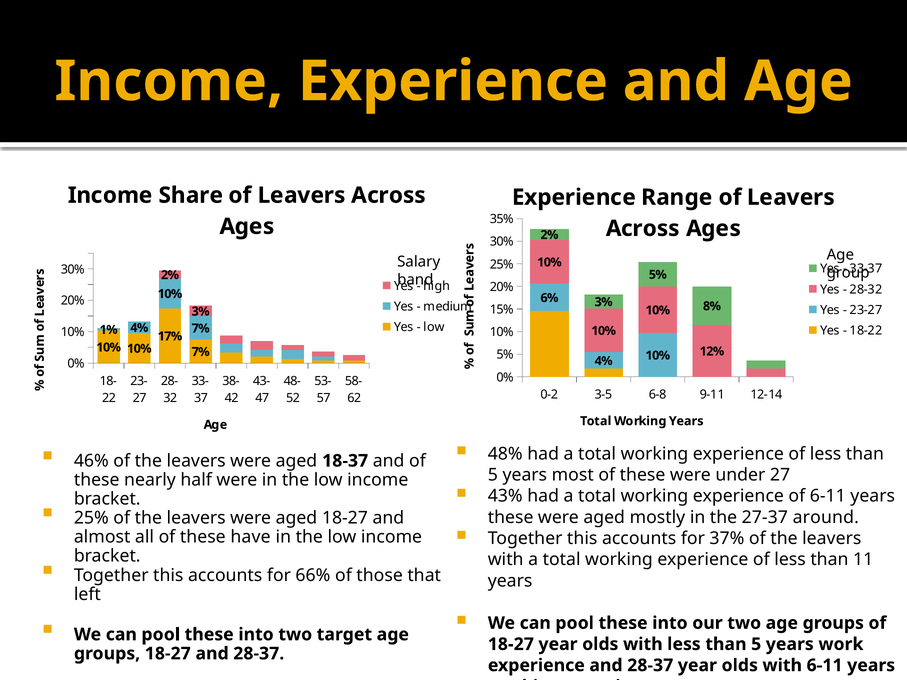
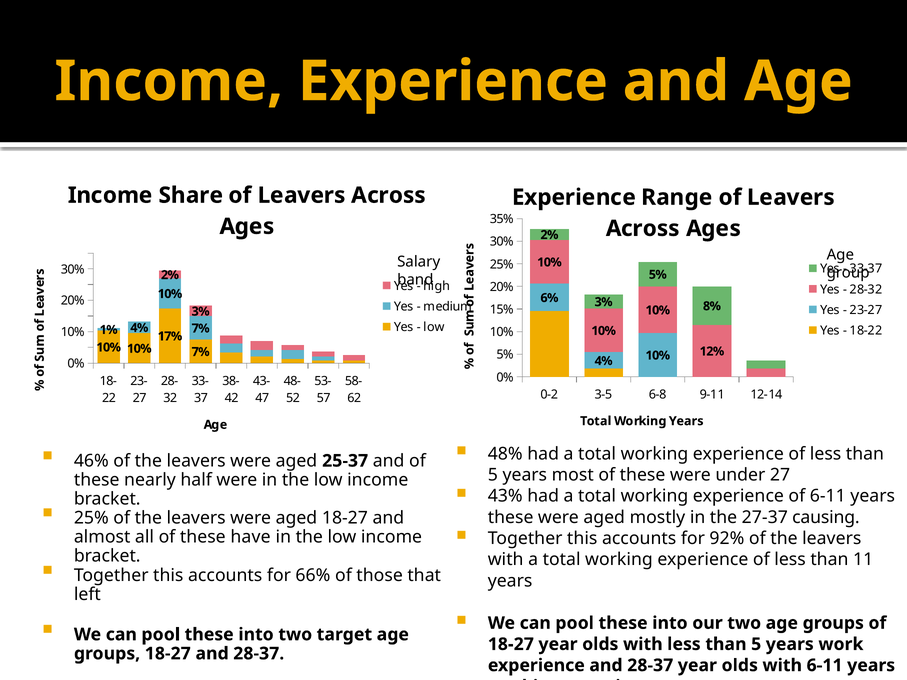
18-37: 18-37 -> 25-37
around: around -> causing
37%: 37% -> 92%
